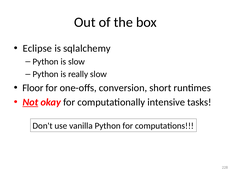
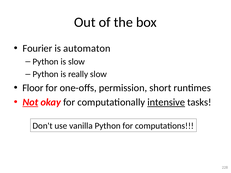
Eclipse: Eclipse -> Fourier
sqlalchemy: sqlalchemy -> automaton
conversion: conversion -> permission
intensive underline: none -> present
